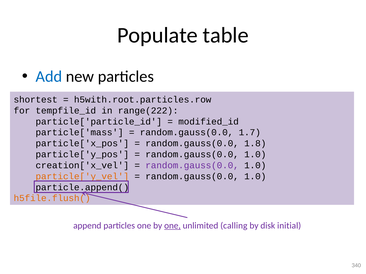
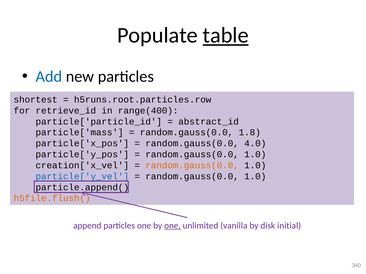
table underline: none -> present
h5with.root.particles.row: h5with.root.particles.row -> h5runs.root.particles.row
tempfile_id: tempfile_id -> retrieve_id
range(222: range(222 -> range(400
modified_id: modified_id -> abstract_id
1.7: 1.7 -> 1.8
1.8: 1.8 -> 4.0
random.gauss(0.0 at (192, 166) colour: purple -> orange
particle['y_vel colour: orange -> blue
calling: calling -> vanilla
